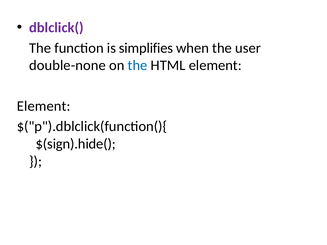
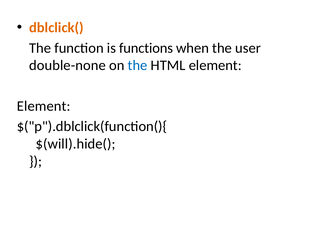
dblclick( colour: purple -> orange
simplifies: simplifies -> functions
$(sign).hide(: $(sign).hide( -> $(will).hide(
